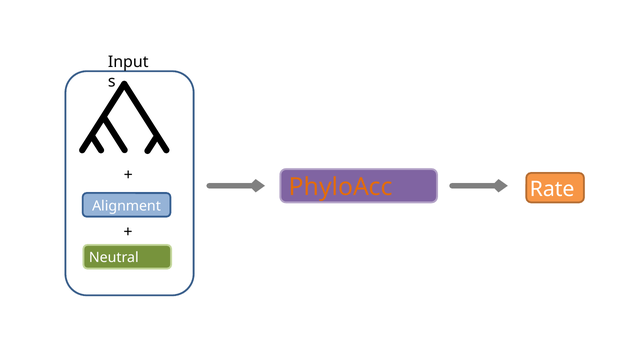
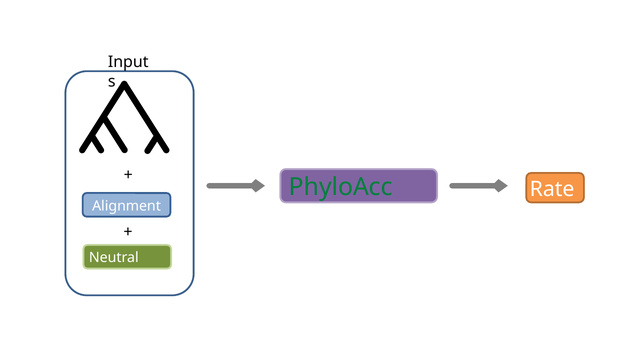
PhyloAcc colour: orange -> green
